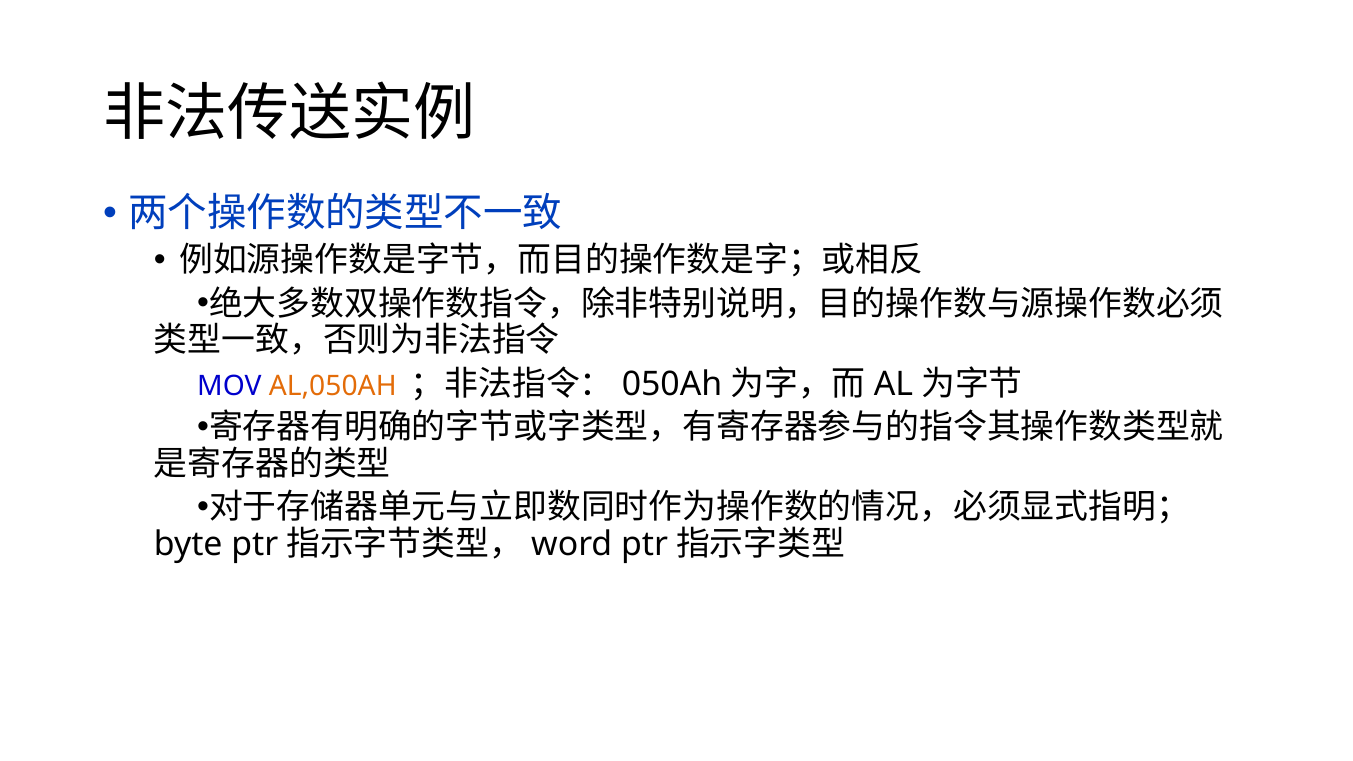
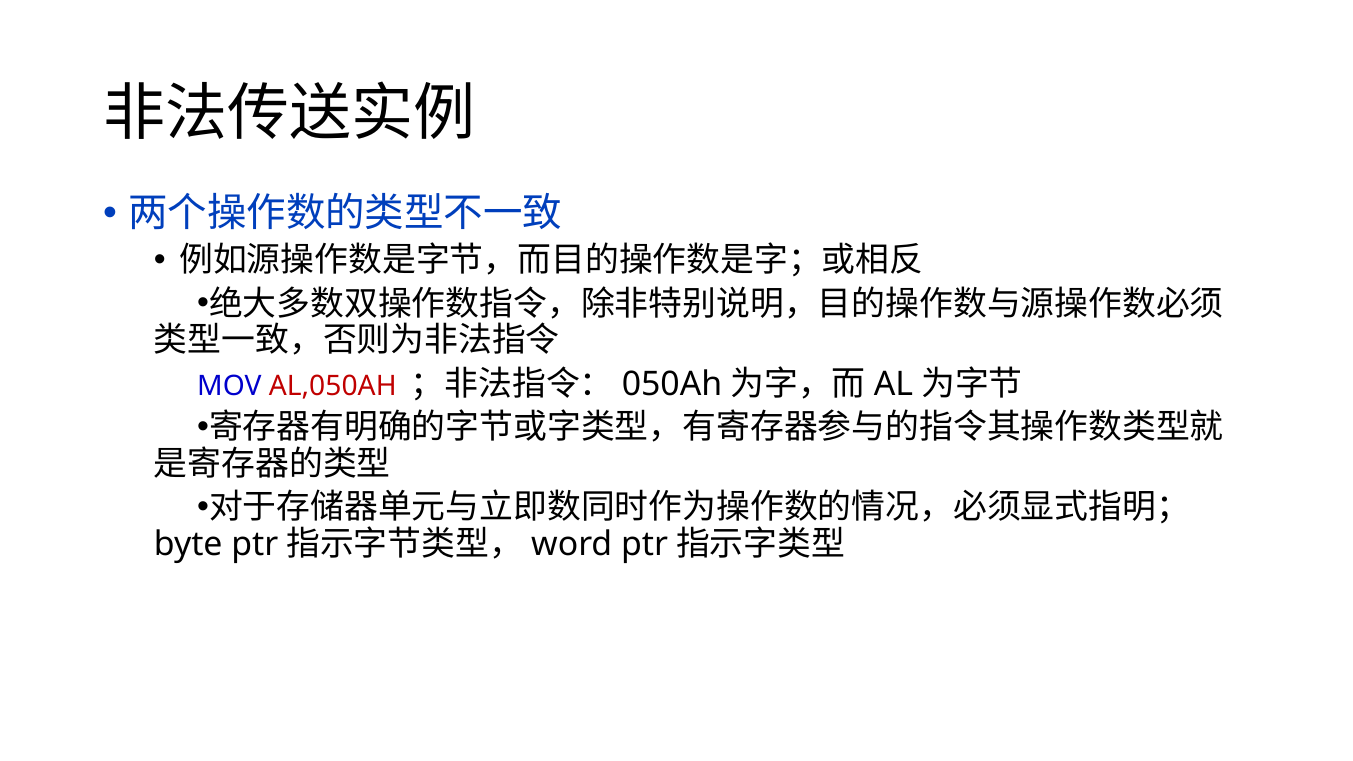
AL,050AH colour: orange -> red
